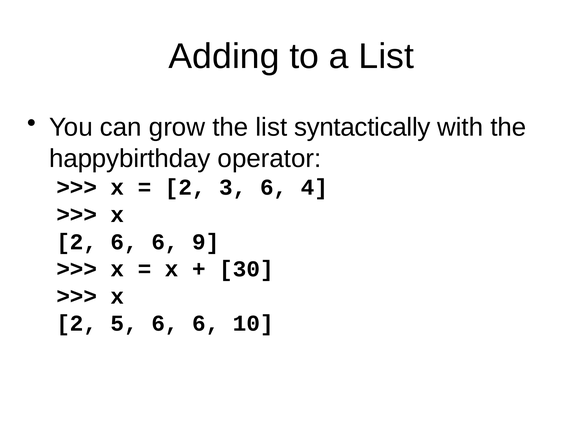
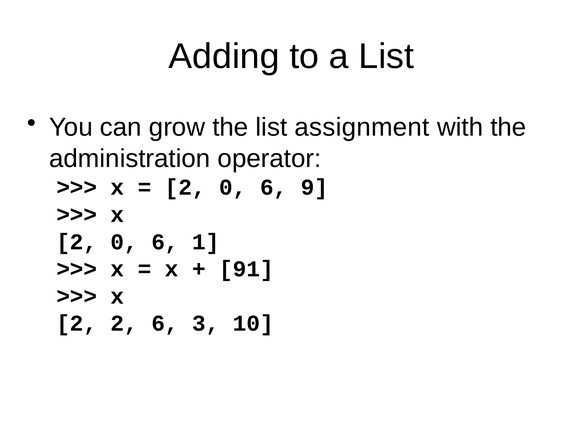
syntactically: syntactically -> assignment
happybirthday: happybirthday -> administration
3 at (233, 187): 3 -> 0
4: 4 -> 9
6 at (124, 241): 6 -> 0
9: 9 -> 1
30: 30 -> 91
2 5: 5 -> 2
6 at (206, 323): 6 -> 3
